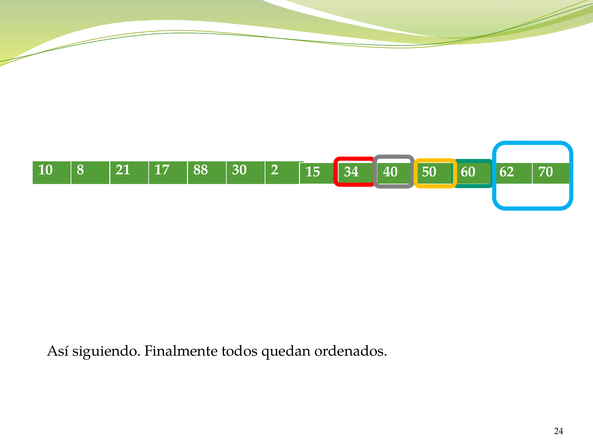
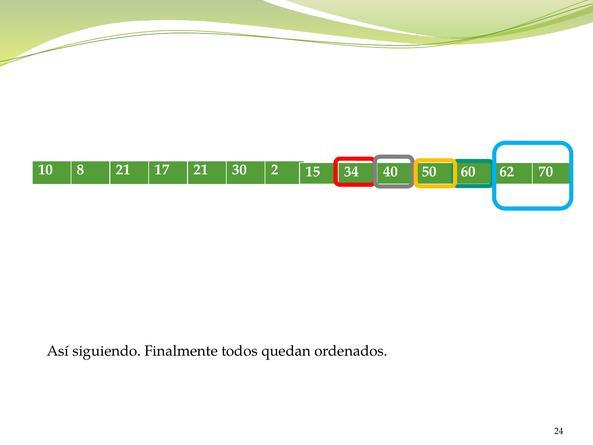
17 88: 88 -> 21
